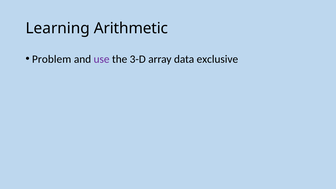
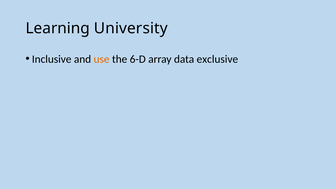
Arithmetic: Arithmetic -> University
Problem: Problem -> Inclusive
use colour: purple -> orange
3-D: 3-D -> 6-D
